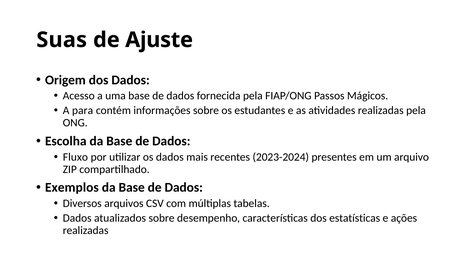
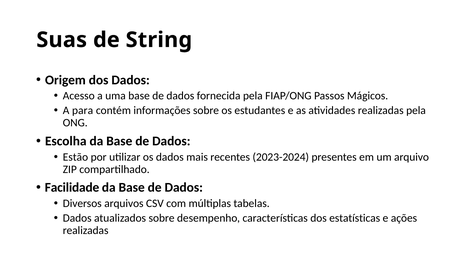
Ajuste: Ajuste -> String
Fluxo: Fluxo -> Estão
Exemplos: Exemplos -> Facilidade
